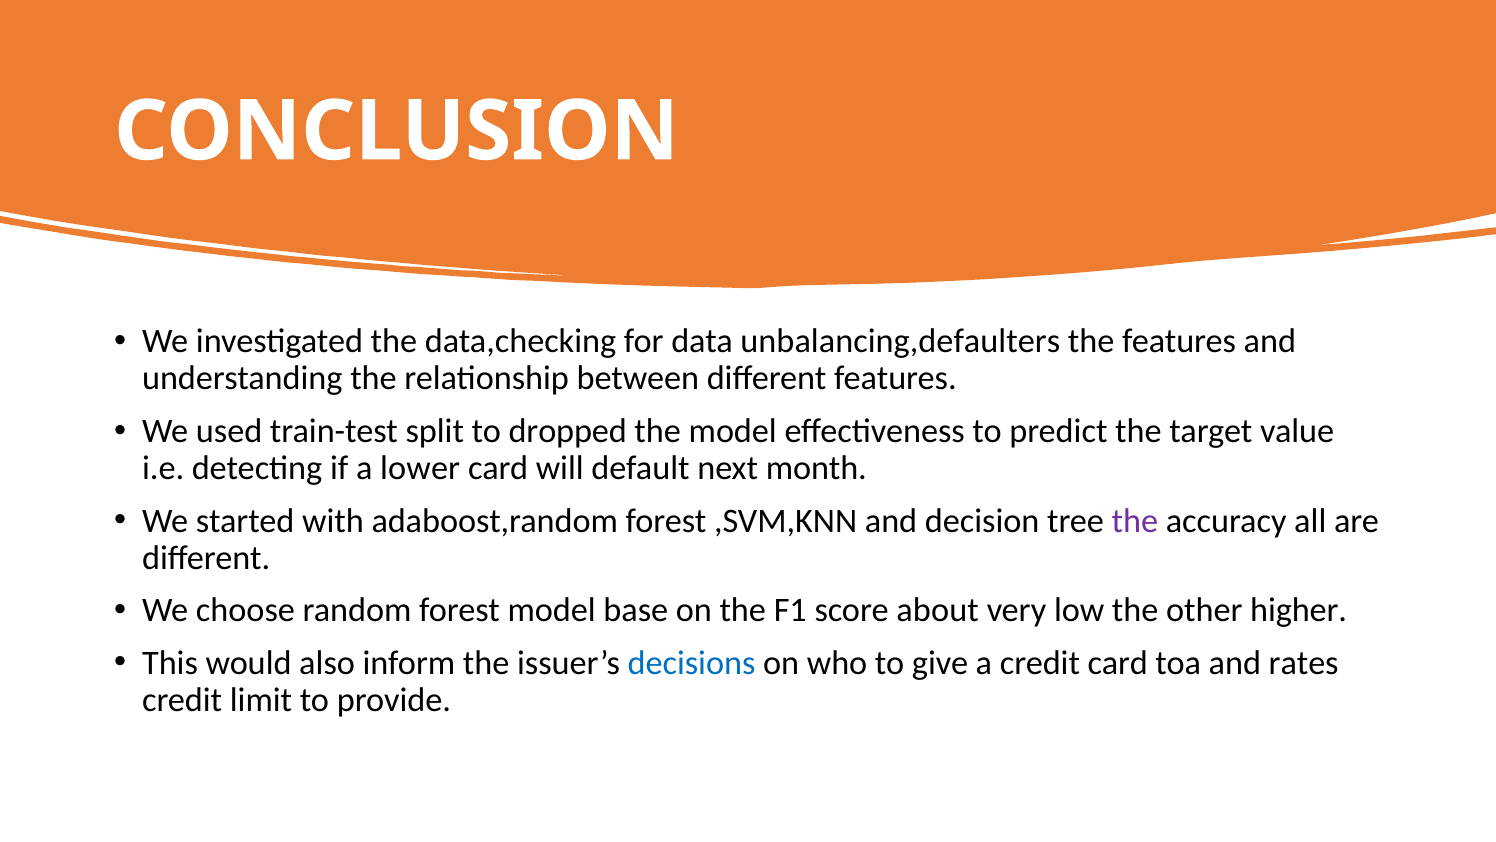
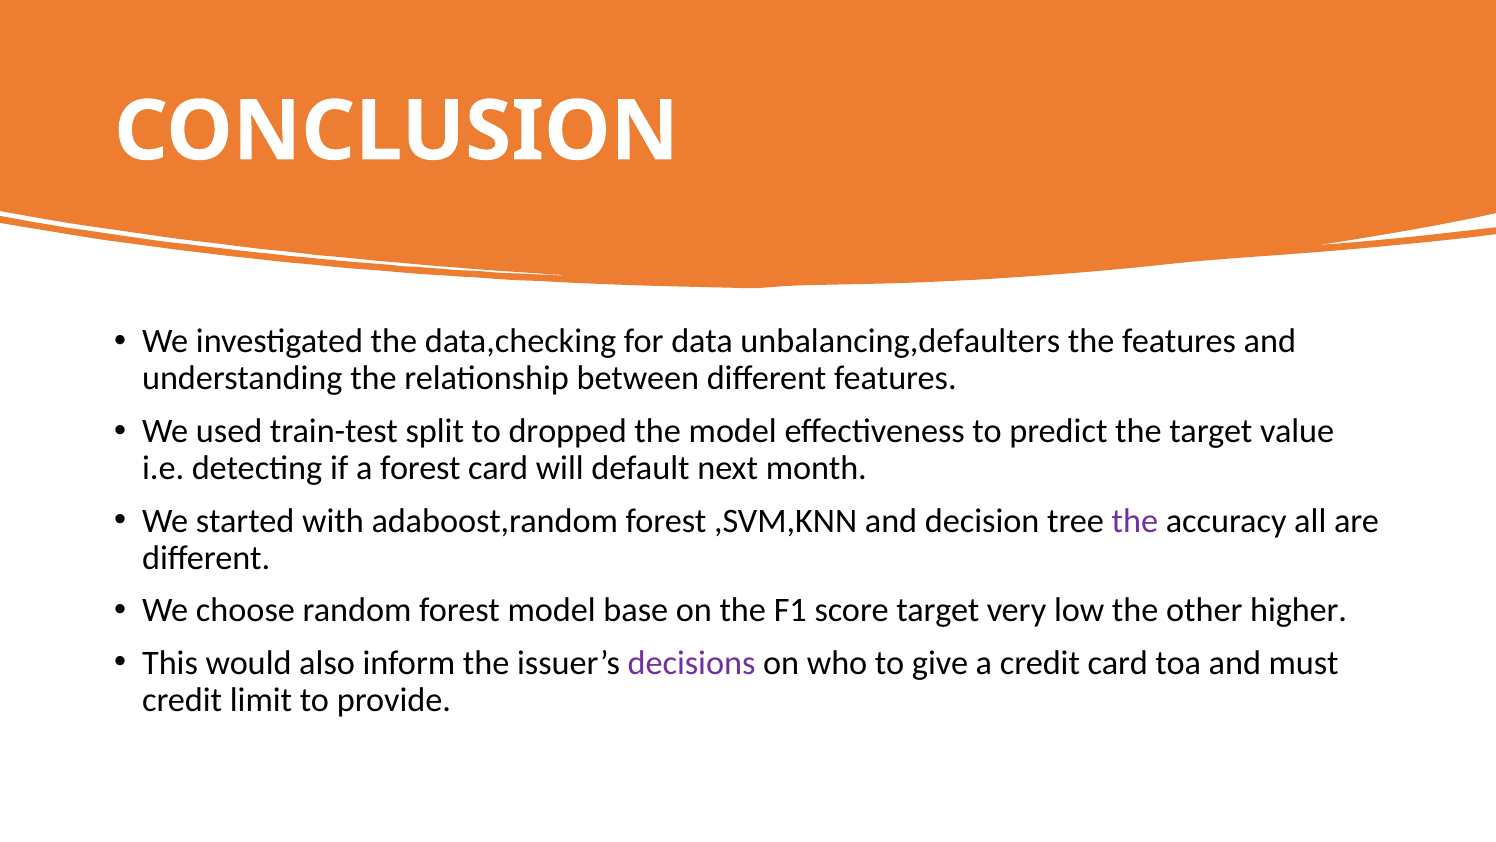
a lower: lower -> forest
score about: about -> target
decisions colour: blue -> purple
rates: rates -> must
